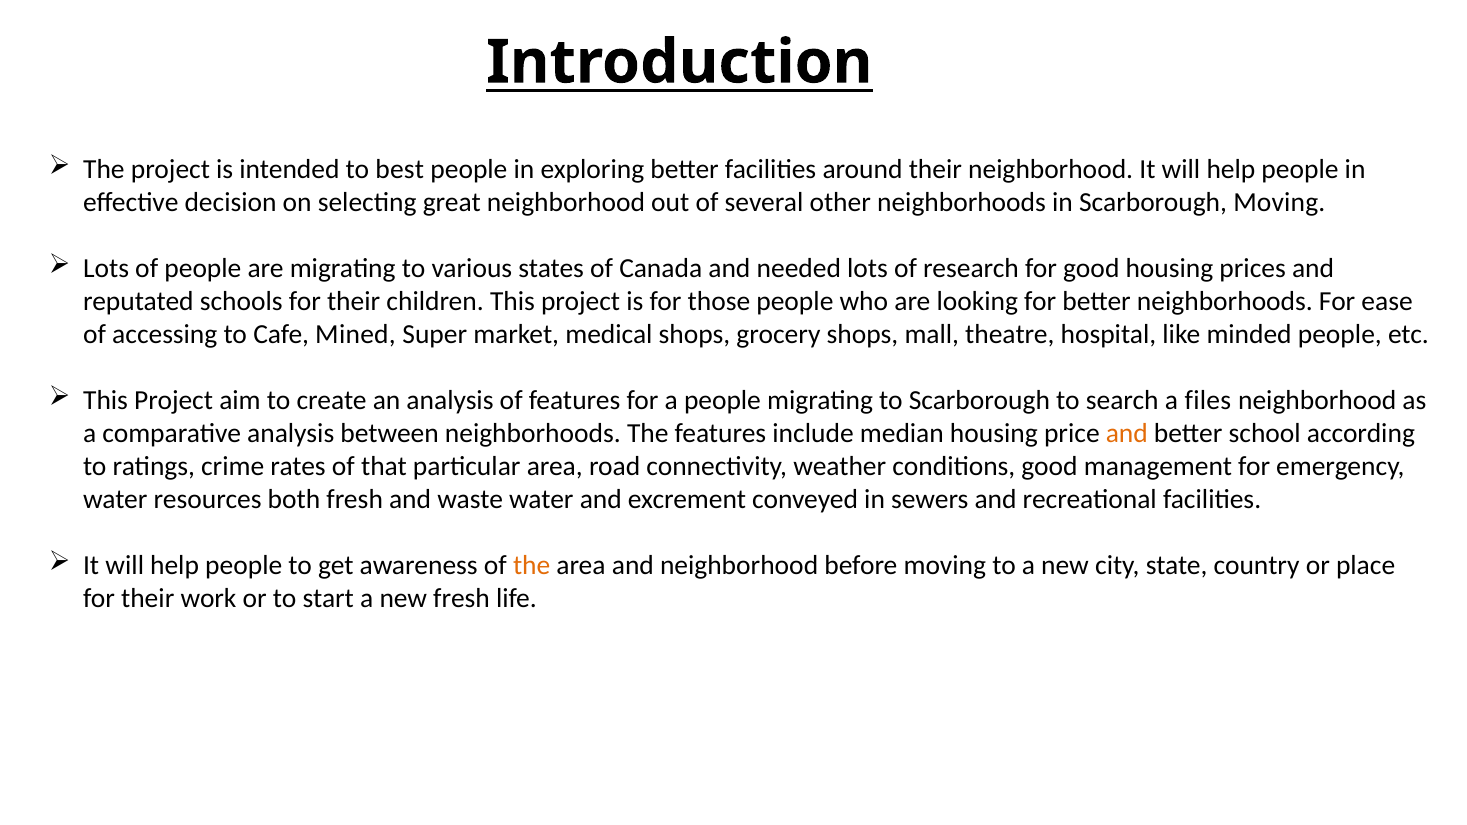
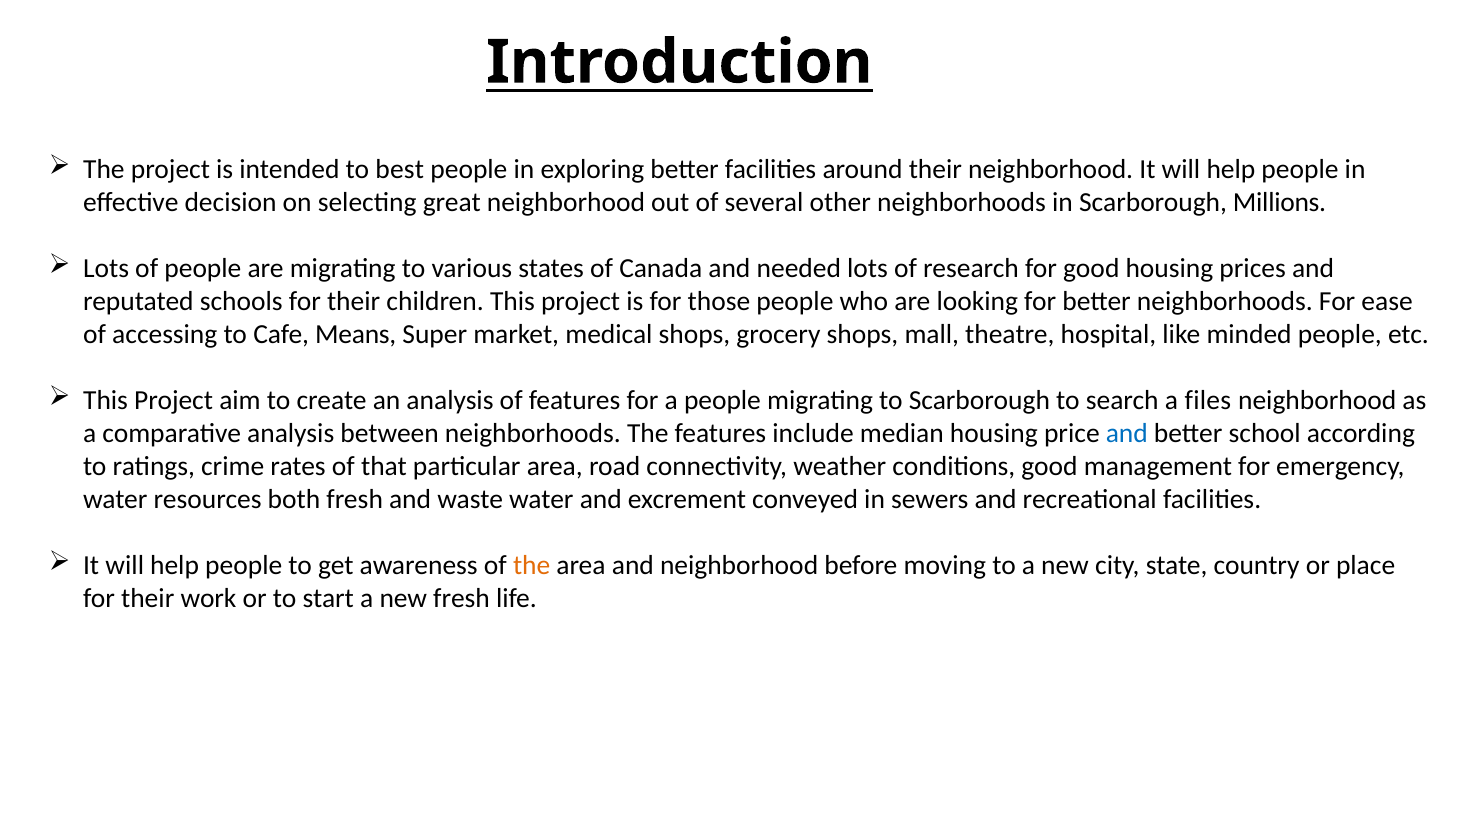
Scarborough Moving: Moving -> Millions
Mined: Mined -> Means
and at (1127, 434) colour: orange -> blue
